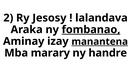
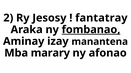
lalandava: lalandava -> fantatray
manantena underline: present -> none
handre: handre -> afonao
